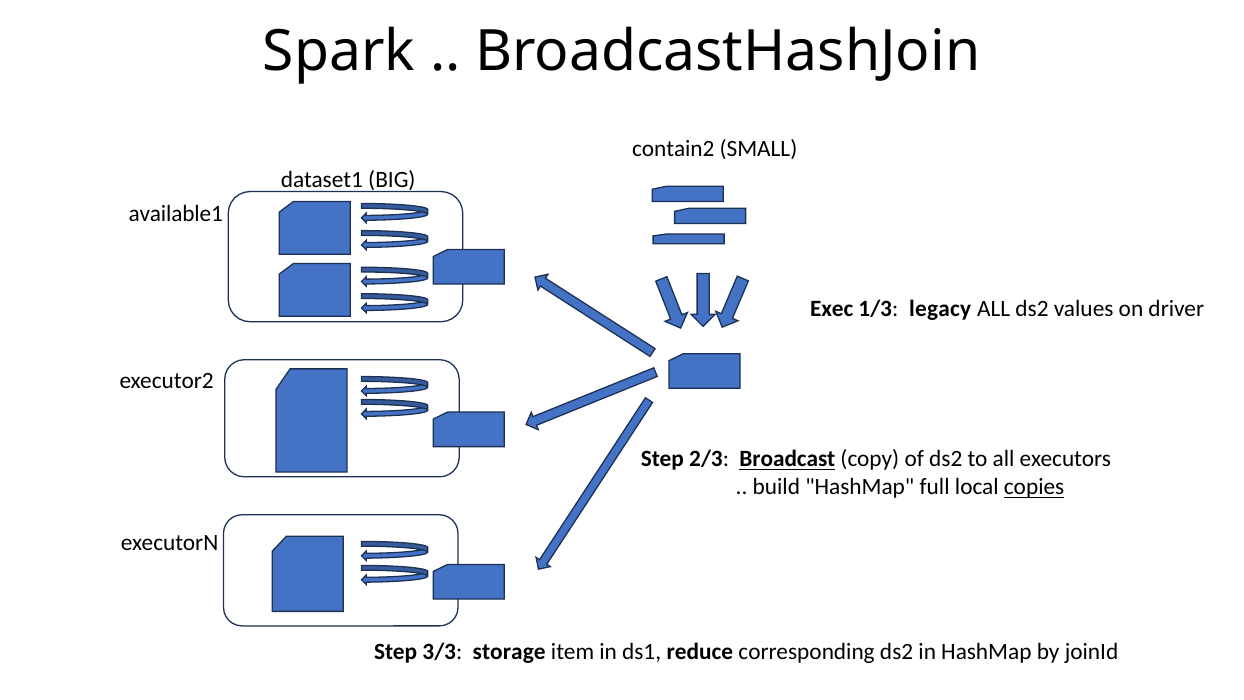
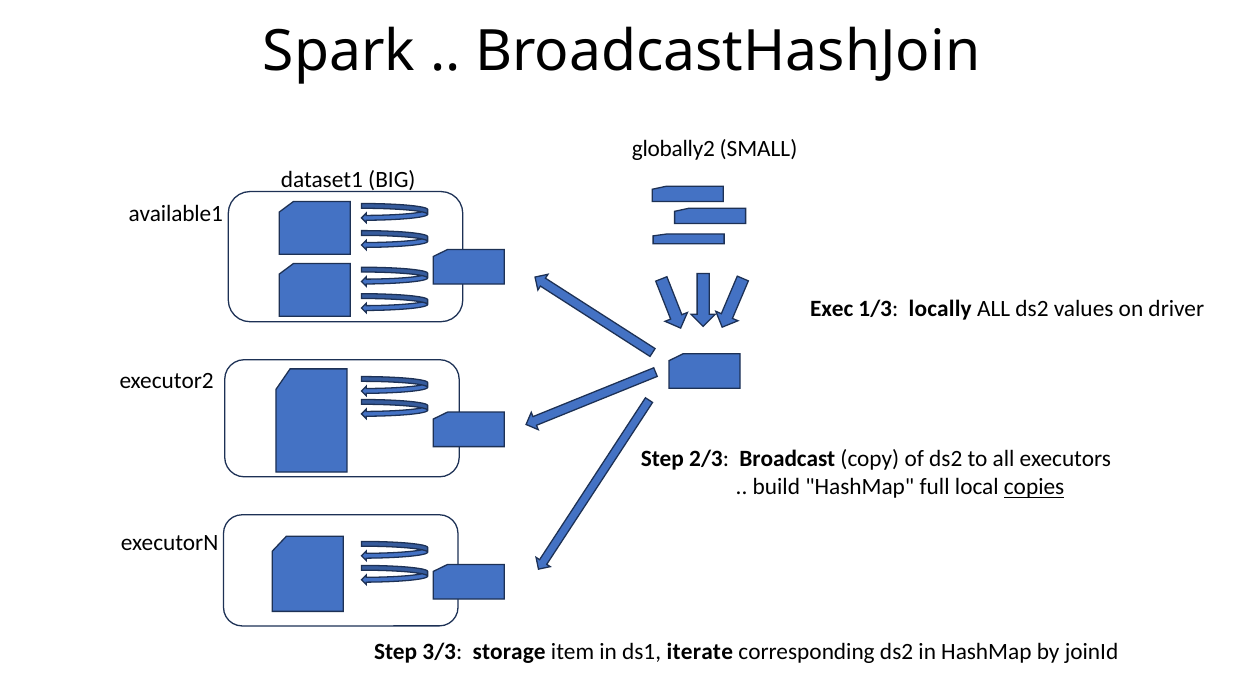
contain2: contain2 -> globally2
legacy: legacy -> locally
Broadcast underline: present -> none
reduce: reduce -> iterate
